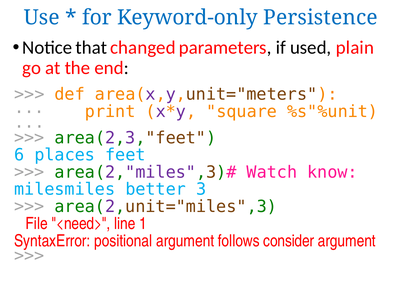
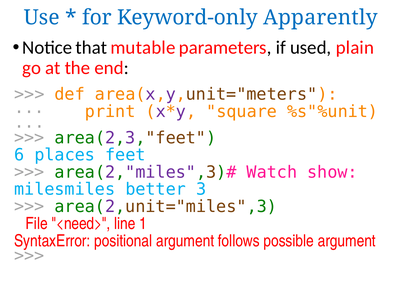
Persistence: Persistence -> Apparently
changed: changed -> mutable
know: know -> show
consider: consider -> possible
